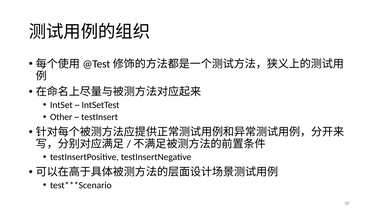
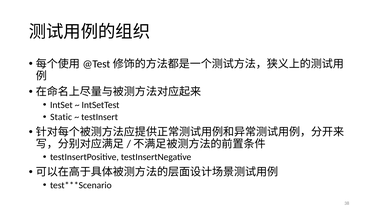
Other: Other -> Static
